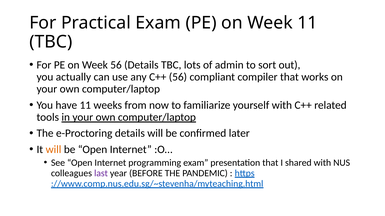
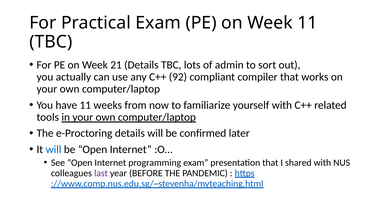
Week 56: 56 -> 21
C++ 56: 56 -> 92
will at (54, 150) colour: orange -> blue
